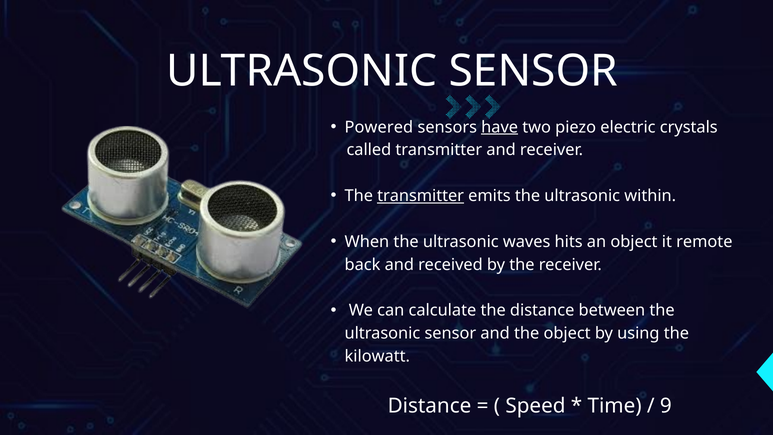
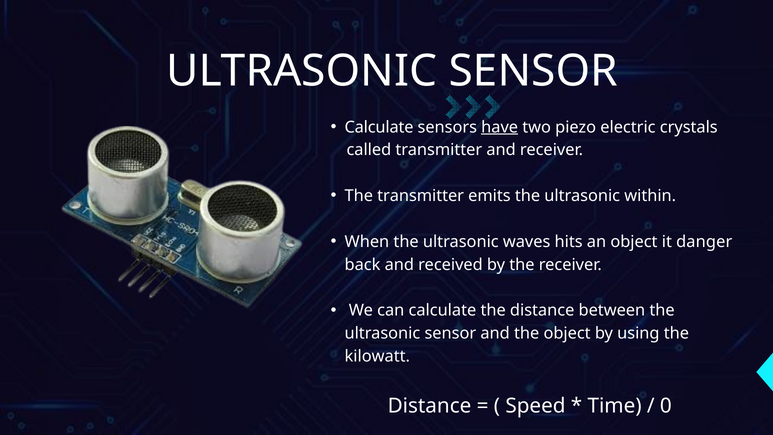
Powered at (379, 127): Powered -> Calculate
transmitter at (421, 196) underline: present -> none
remote: remote -> danger
9: 9 -> 0
